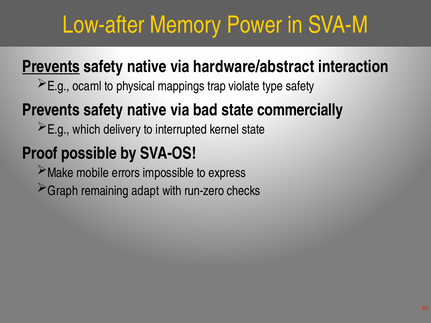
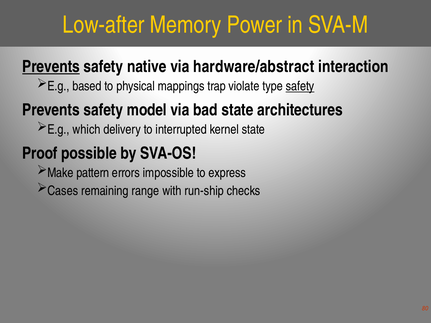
ocaml: ocaml -> based
safety at (300, 86) underline: none -> present
native at (147, 110): native -> model
commercially: commercially -> architectures
mobile: mobile -> pattern
Graph: Graph -> Cases
adapt: adapt -> range
run-zero: run-zero -> run-ship
